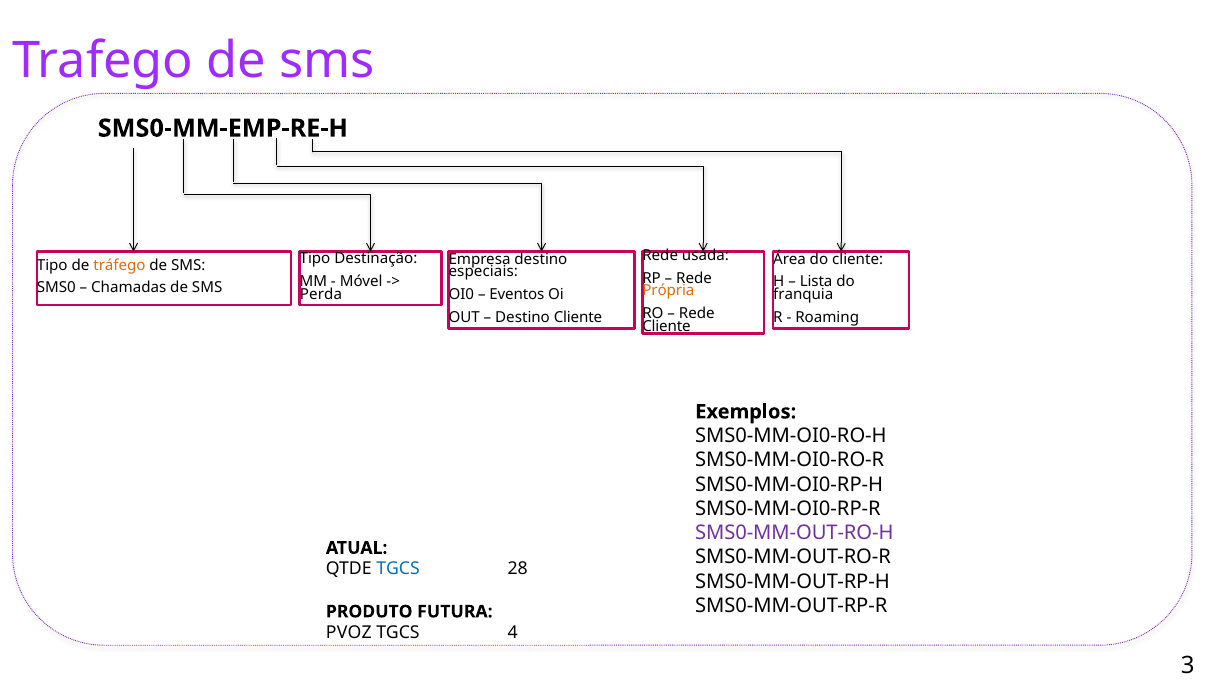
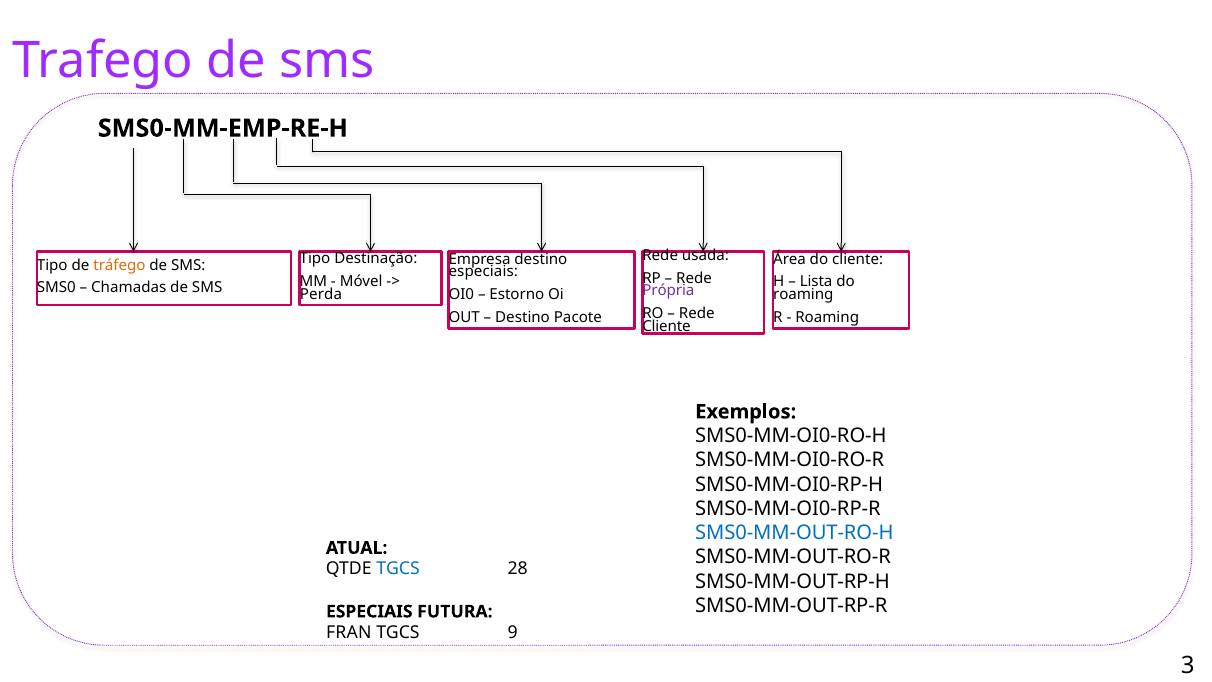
Própria colour: orange -> purple
Eventos: Eventos -> Estorno
franquia at (803, 295): franquia -> roaming
Destino Cliente: Cliente -> Pacote
SMS0-MM-OUT-RO-H colour: purple -> blue
PRODUTO at (369, 611): PRODUTO -> ESPECIAIS
PVOZ: PVOZ -> FRAN
4: 4 -> 9
